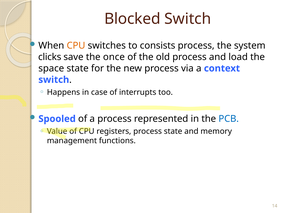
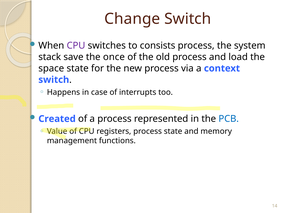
Blocked: Blocked -> Change
CPU at (76, 46) colour: orange -> purple
clicks: clicks -> stack
Spooled: Spooled -> Created
